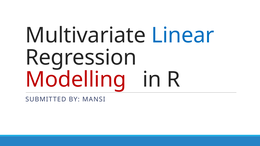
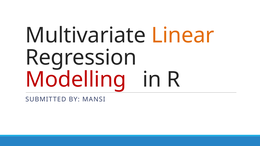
Linear colour: blue -> orange
